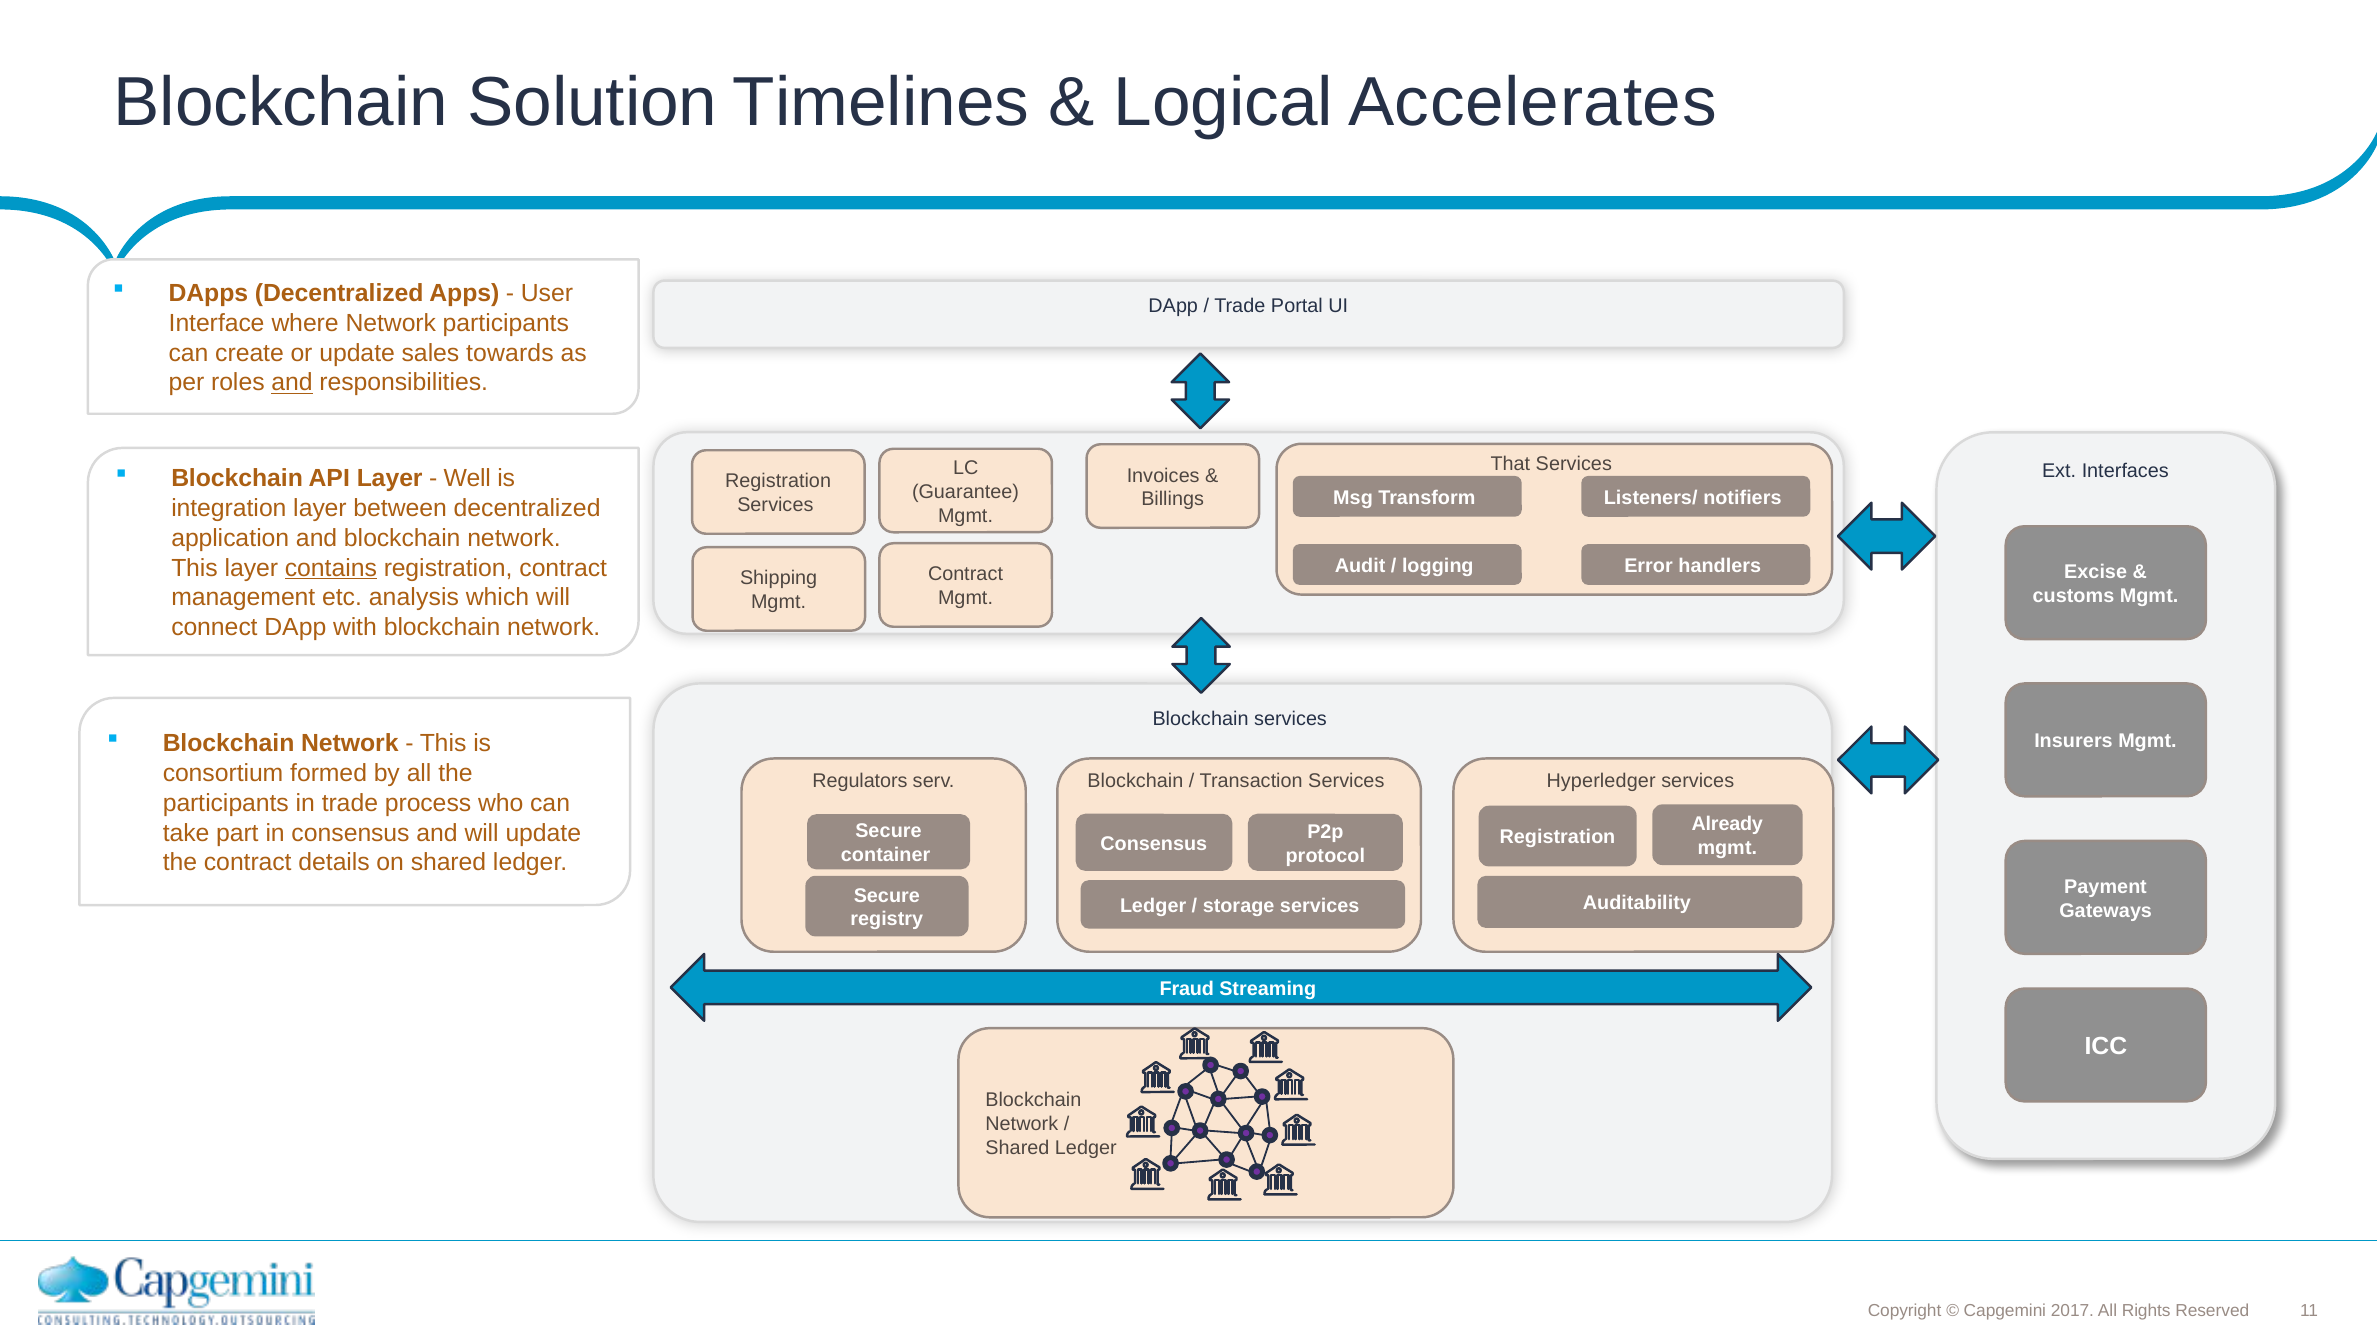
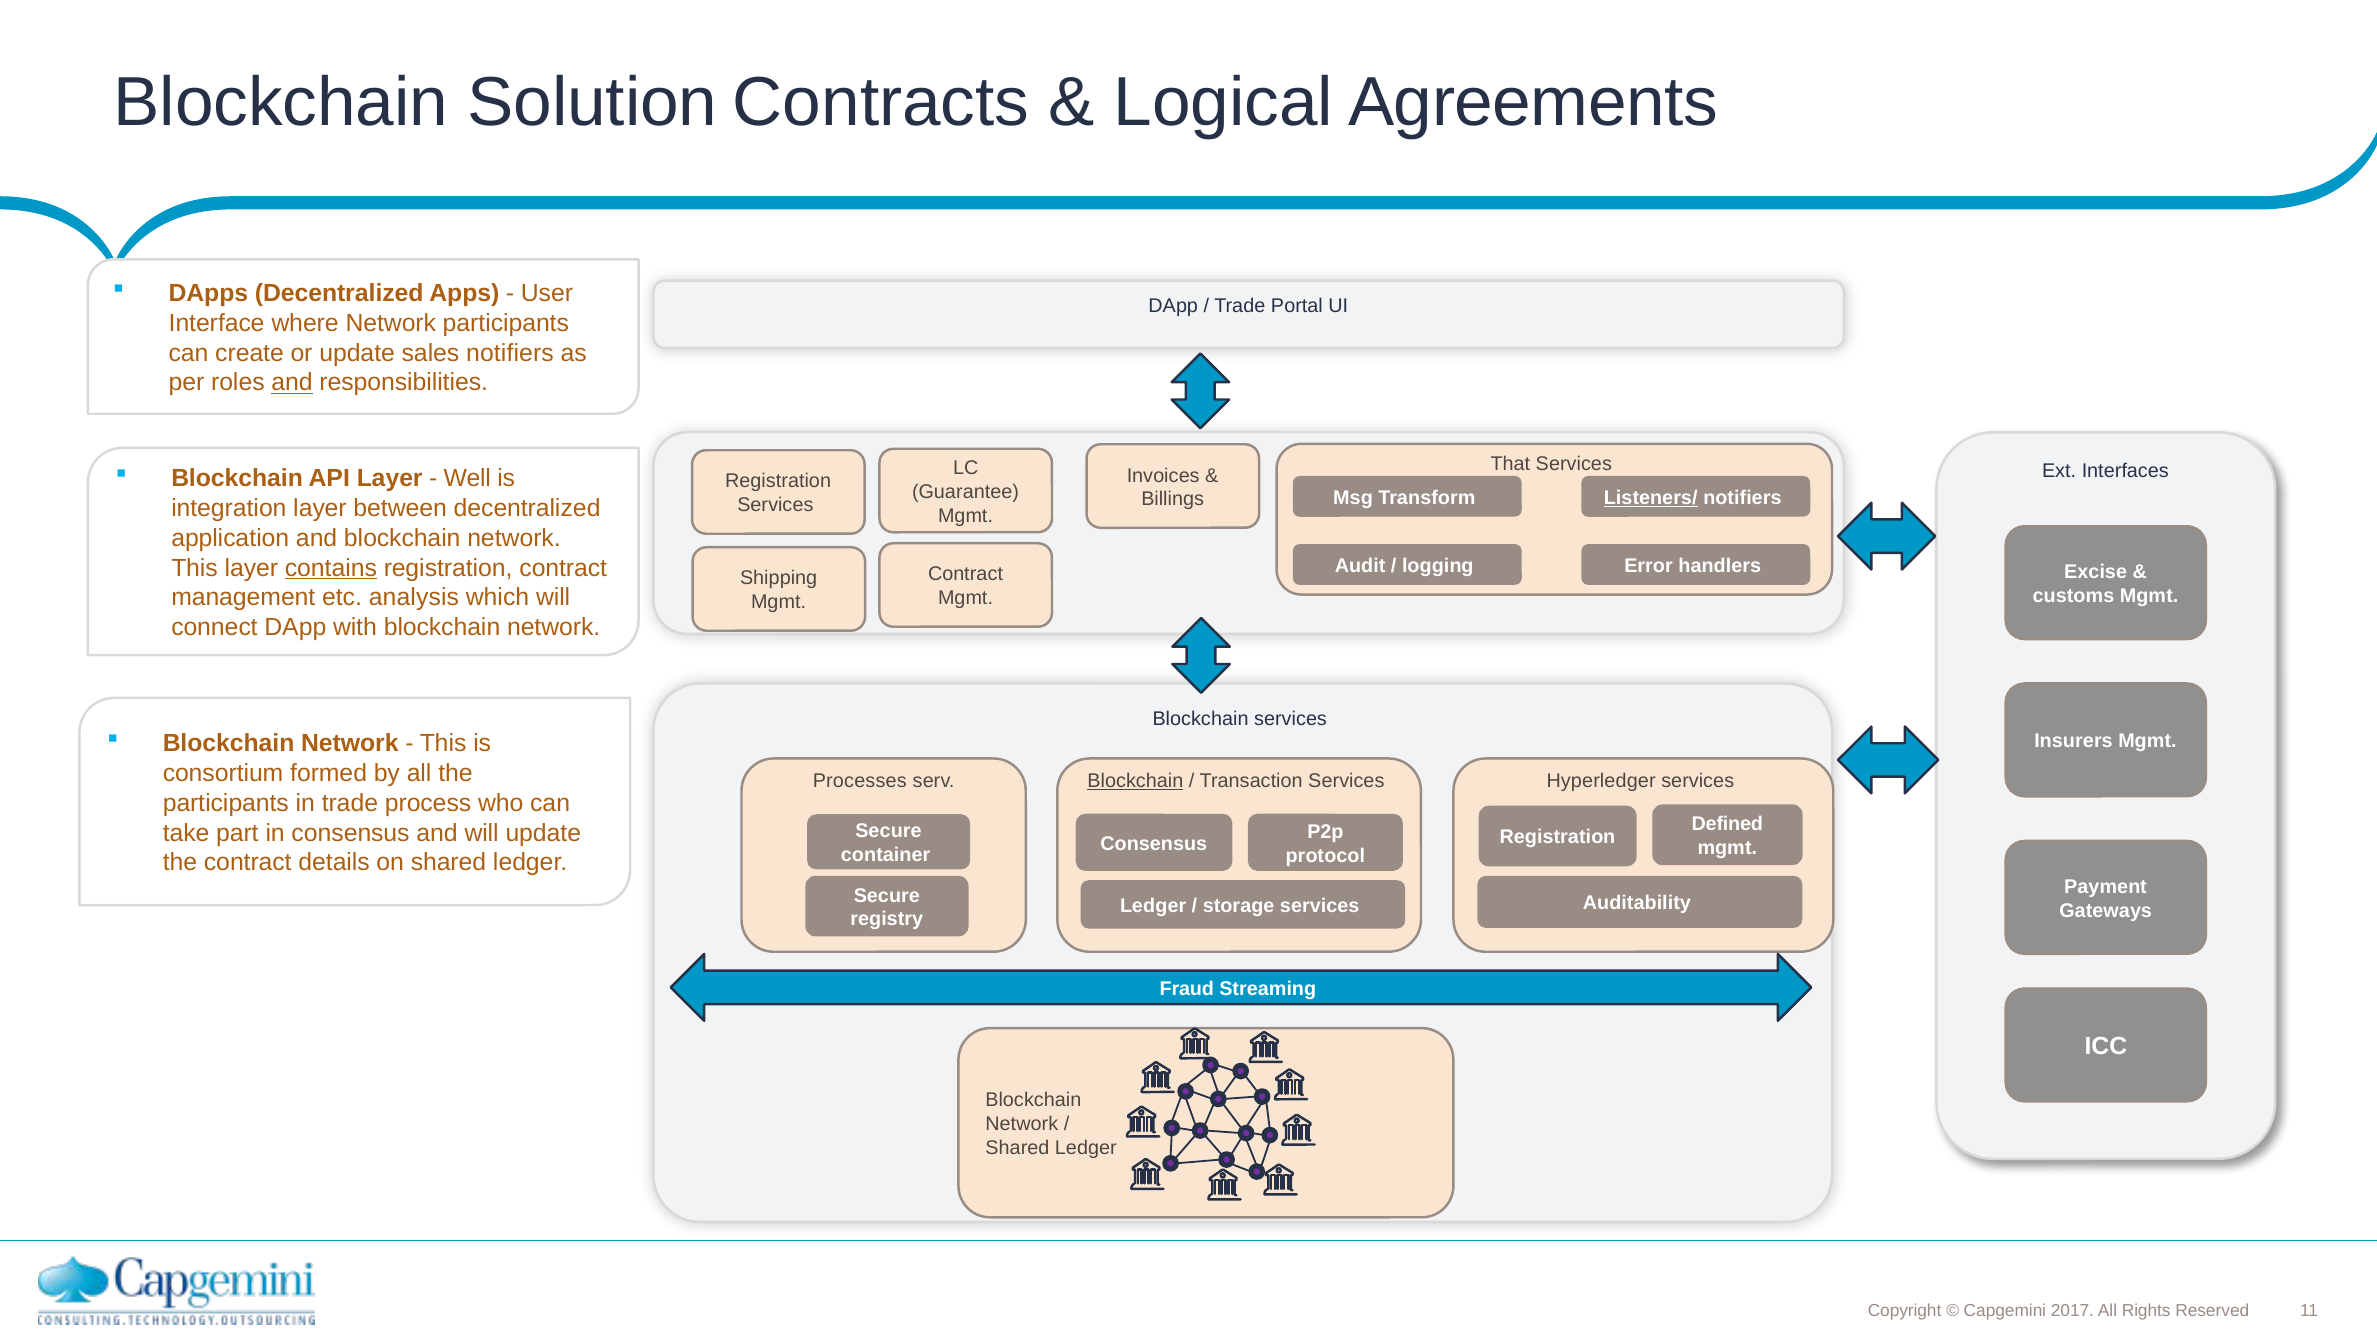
Timelines: Timelines -> Contracts
Accelerates: Accelerates -> Agreements
sales towards: towards -> notifiers
Listeners/ underline: none -> present
Regulators: Regulators -> Processes
Blockchain at (1135, 781) underline: none -> present
Already: Already -> Defined
